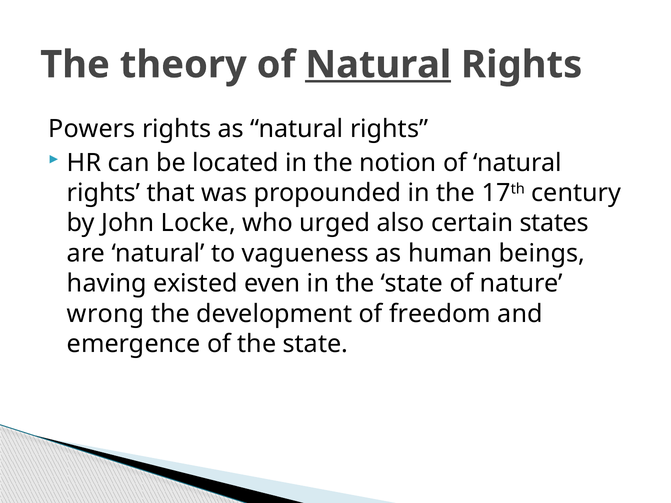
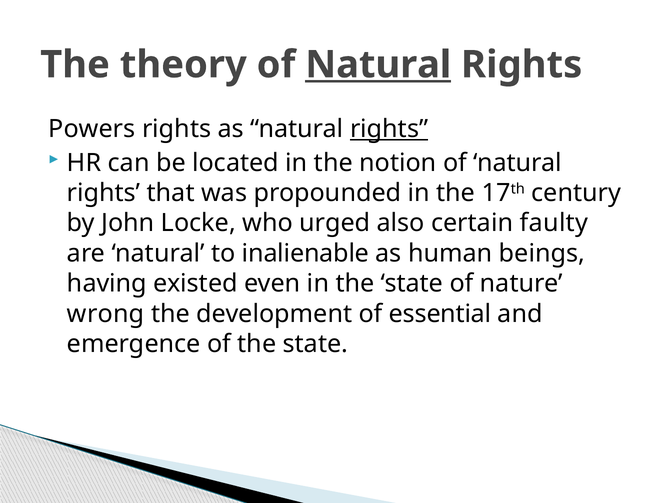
rights at (389, 129) underline: none -> present
states: states -> faulty
vagueness: vagueness -> inalienable
freedom: freedom -> essential
